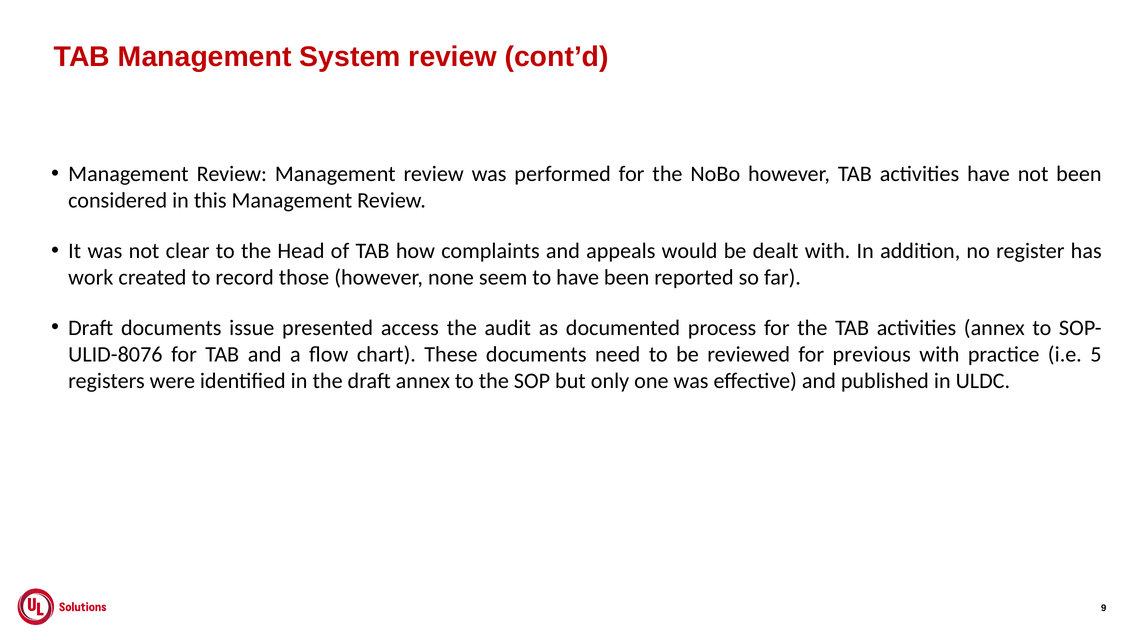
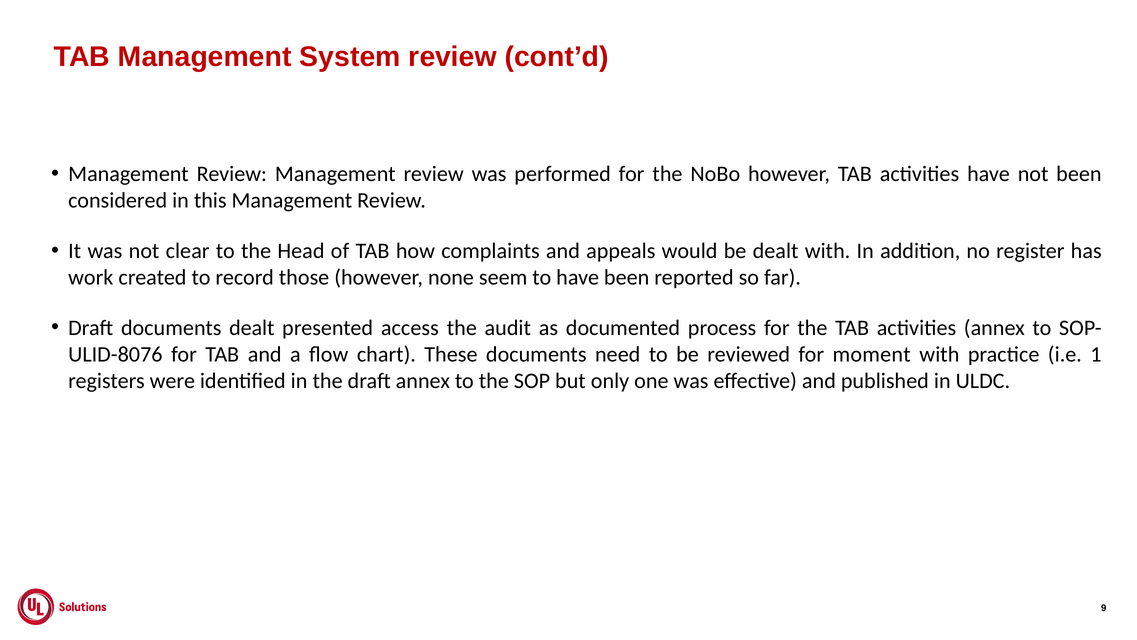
documents issue: issue -> dealt
previous: previous -> moment
5: 5 -> 1
